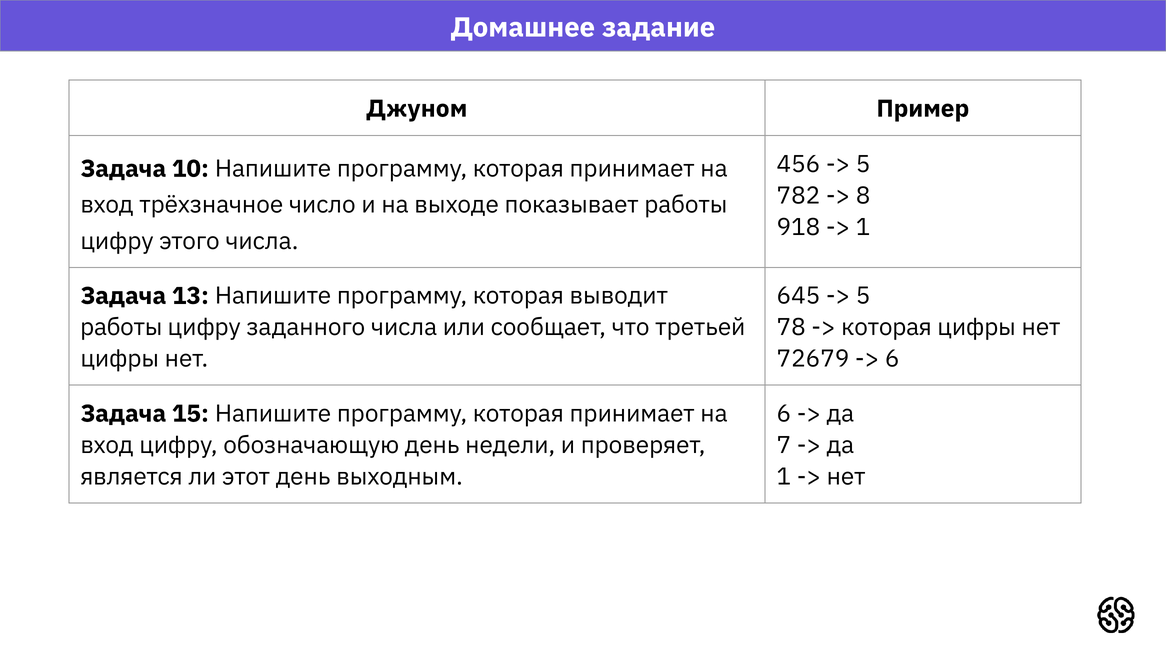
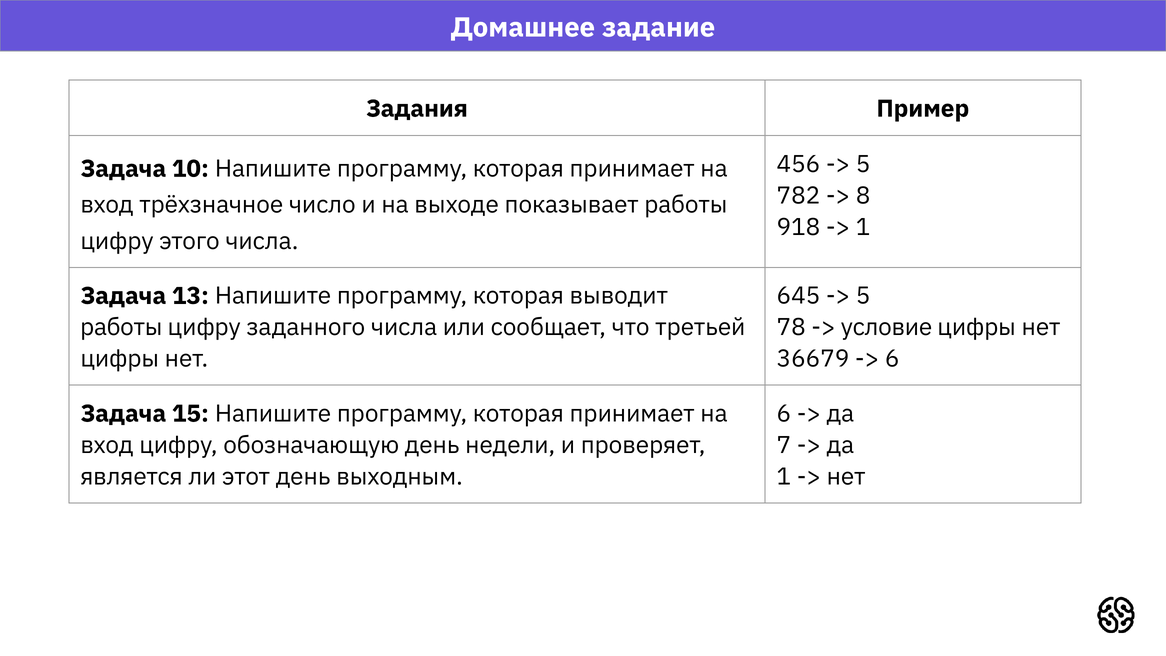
Джуном: Джуном -> Задания
которая at (887, 327): которая -> условие
72679: 72679 -> 36679
